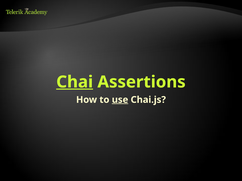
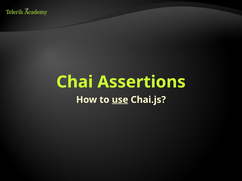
Chai underline: present -> none
